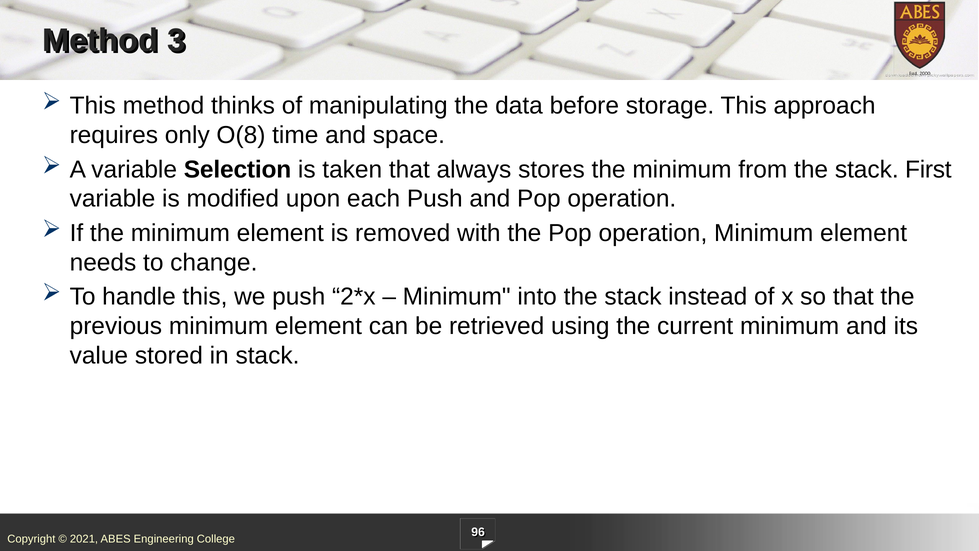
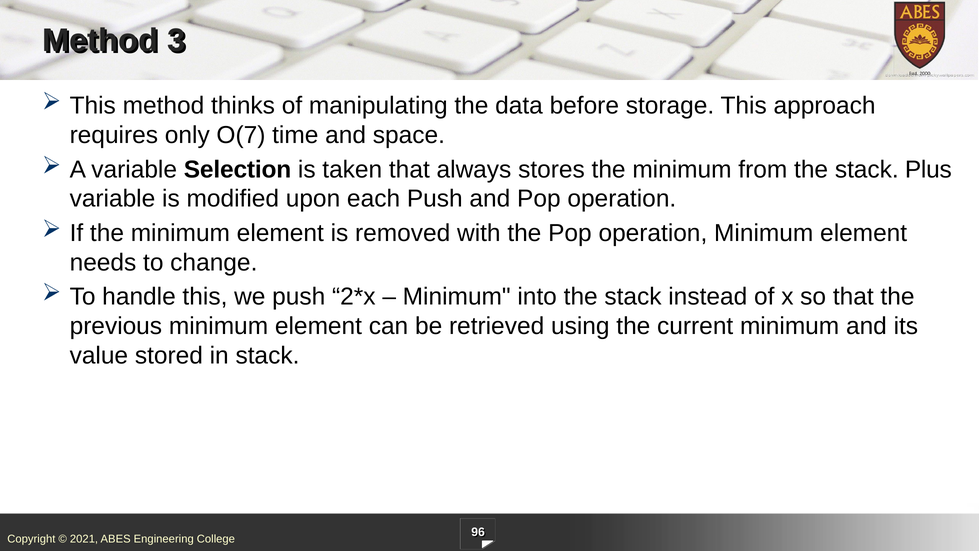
O(8: O(8 -> O(7
First: First -> Plus
